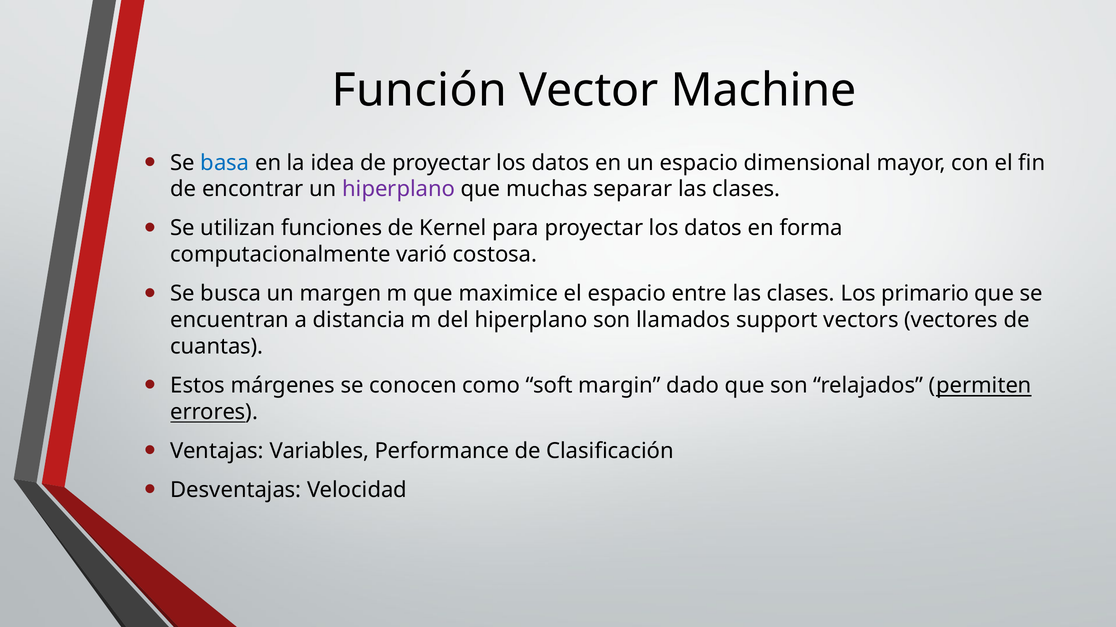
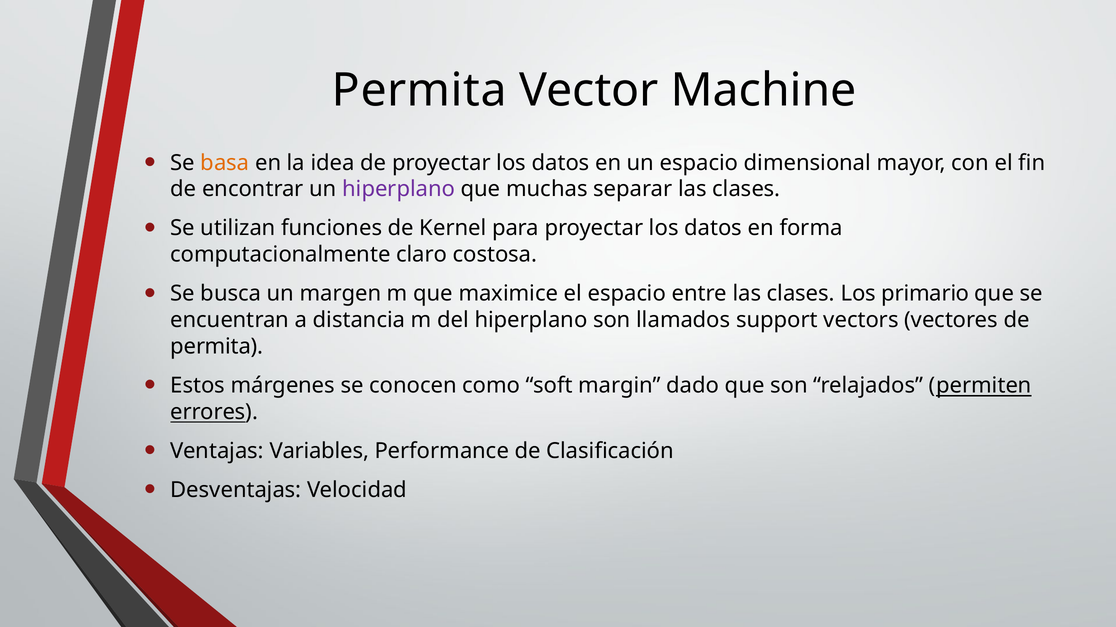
Función at (419, 90): Función -> Permita
basa colour: blue -> orange
varió: varió -> claro
cuantas at (217, 347): cuantas -> permita
